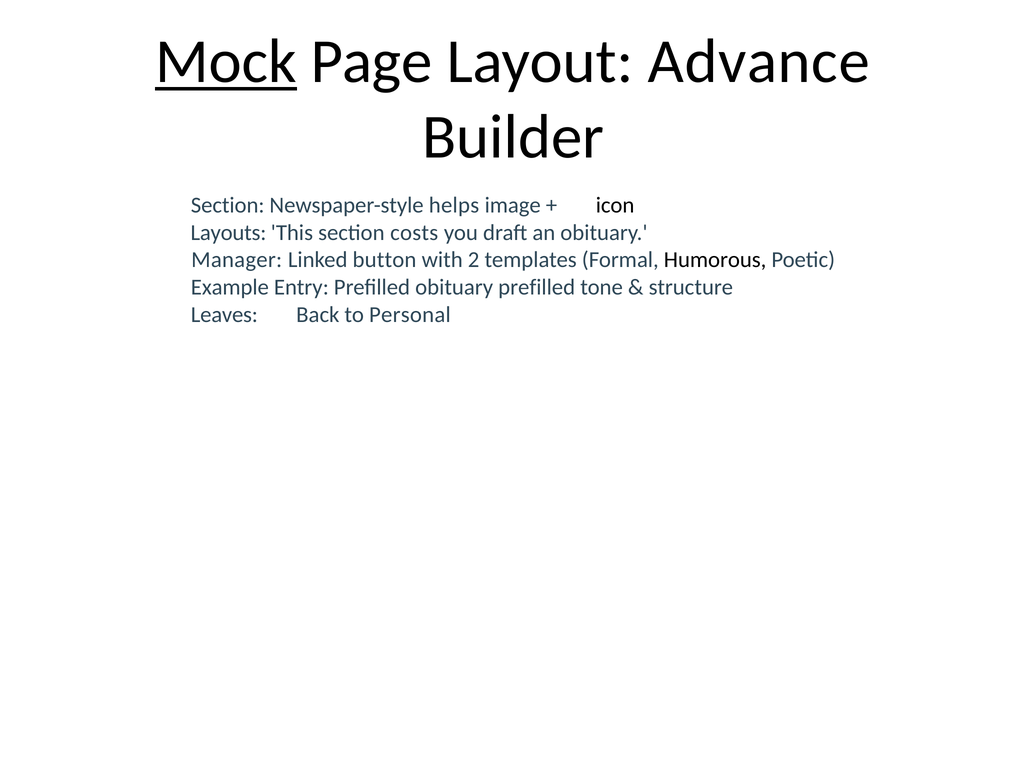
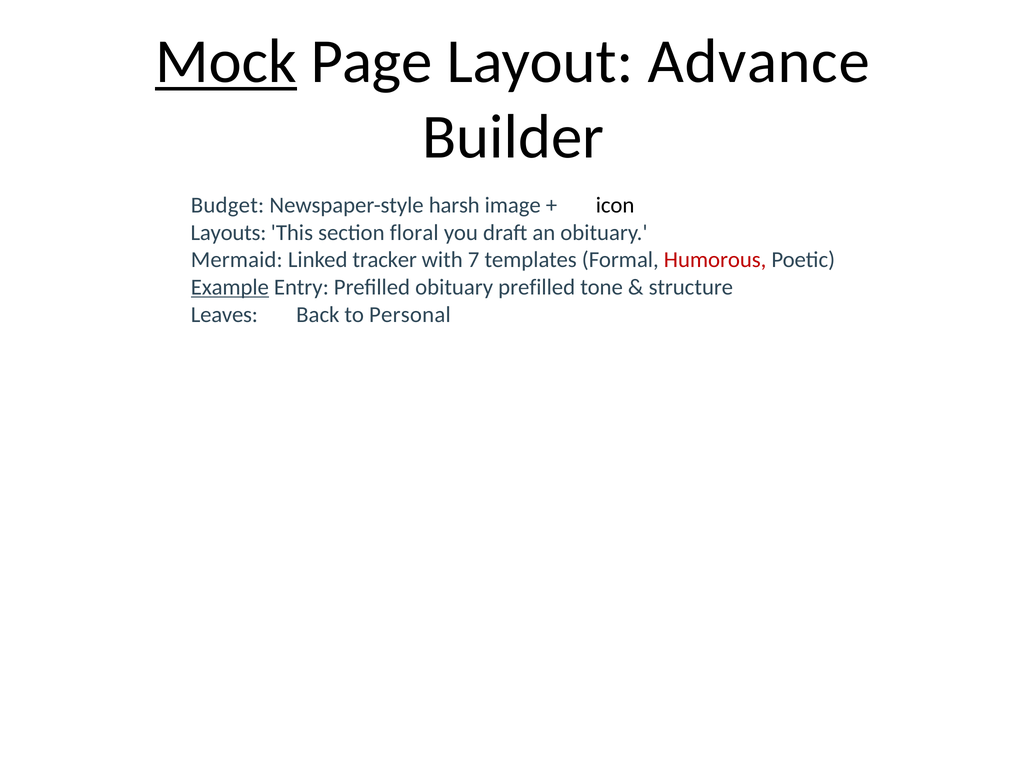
Section at (228, 205): Section -> Budget
helps: helps -> harsh
costs: costs -> floral
Manager: Manager -> Mermaid
button: button -> tracker
2: 2 -> 7
Humorous colour: black -> red
Example underline: none -> present
